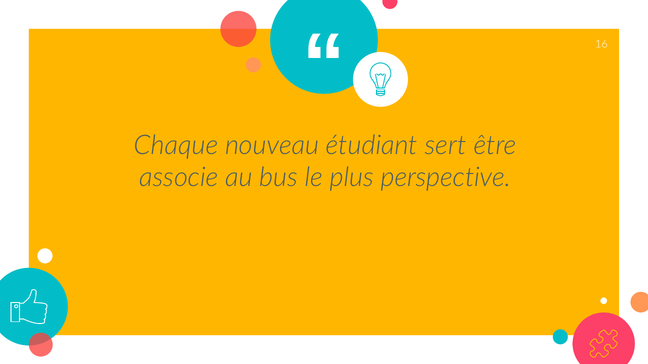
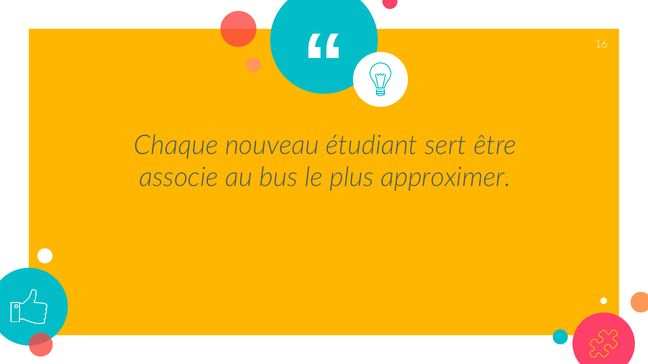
perspective: perspective -> approximer
